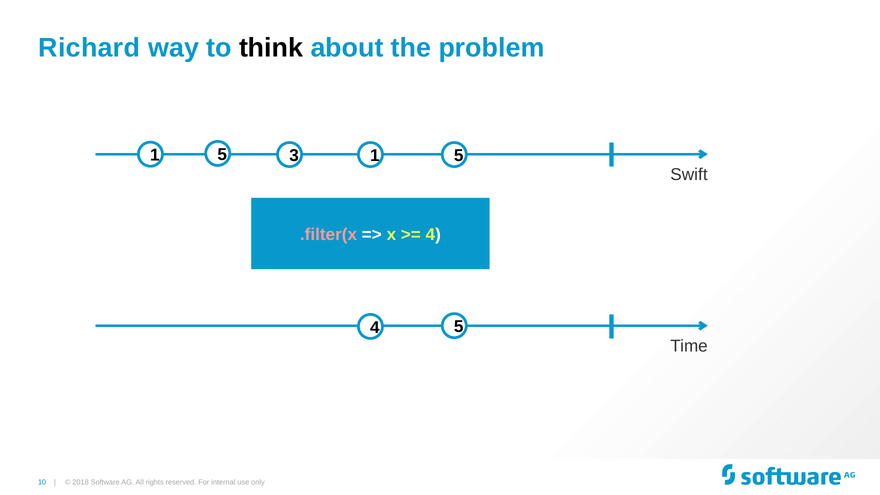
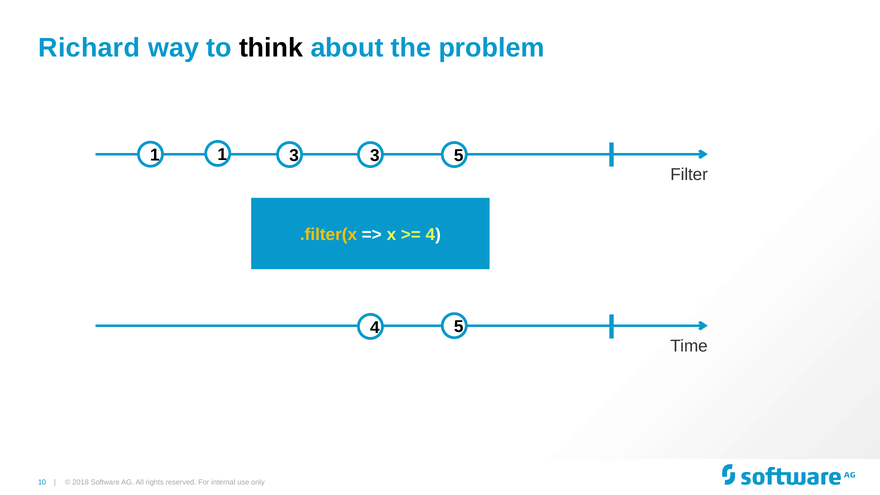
5 at (222, 155): 5 -> 1
3 1: 1 -> 3
Swift: Swift -> Filter
.filter(x colour: pink -> yellow
